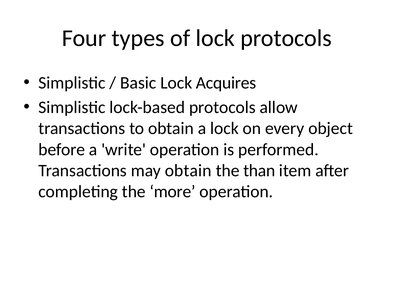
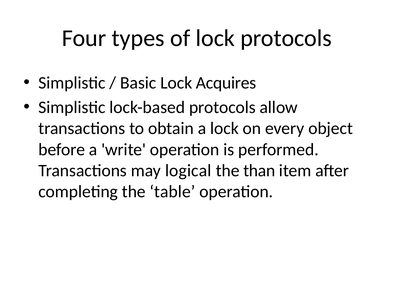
may obtain: obtain -> logical
more: more -> table
